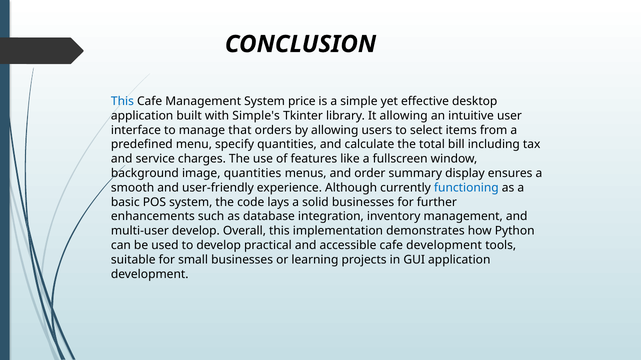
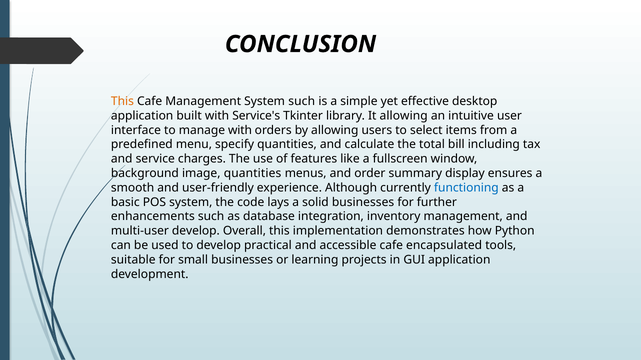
This at (122, 101) colour: blue -> orange
System price: price -> such
Simple's: Simple's -> Service's
manage that: that -> with
cafe development: development -> encapsulated
